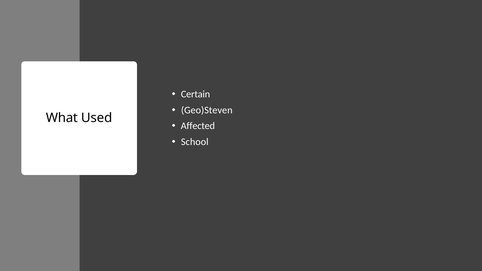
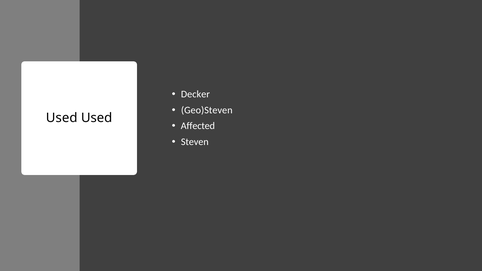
Certain: Certain -> Decker
What at (62, 118): What -> Used
School: School -> Steven
